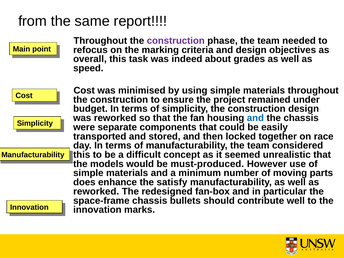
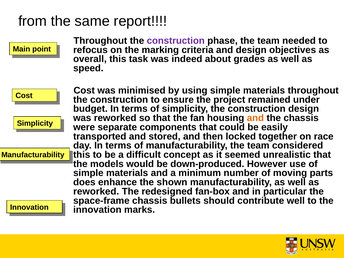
and at (255, 118) colour: blue -> orange
must-produced: must-produced -> down-produced
satisfy: satisfy -> shown
